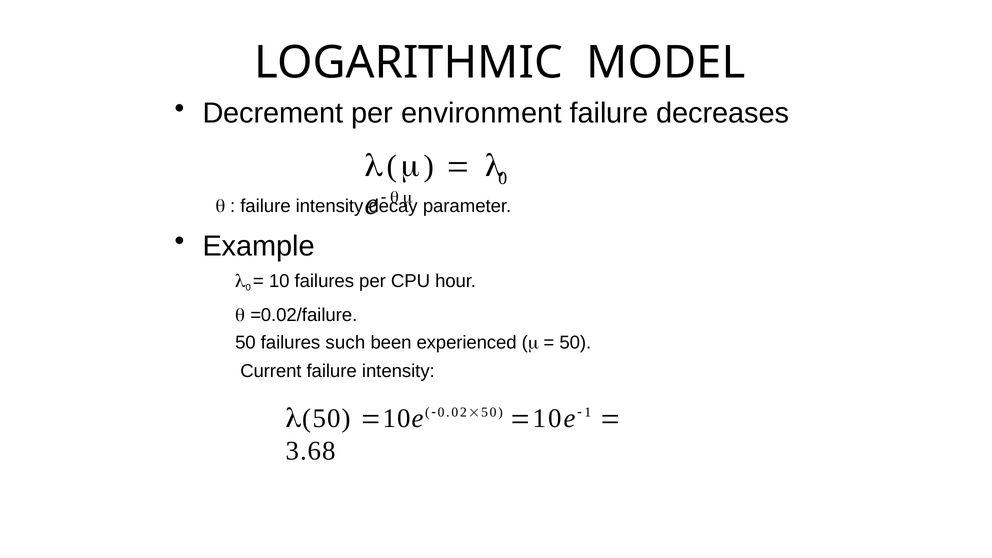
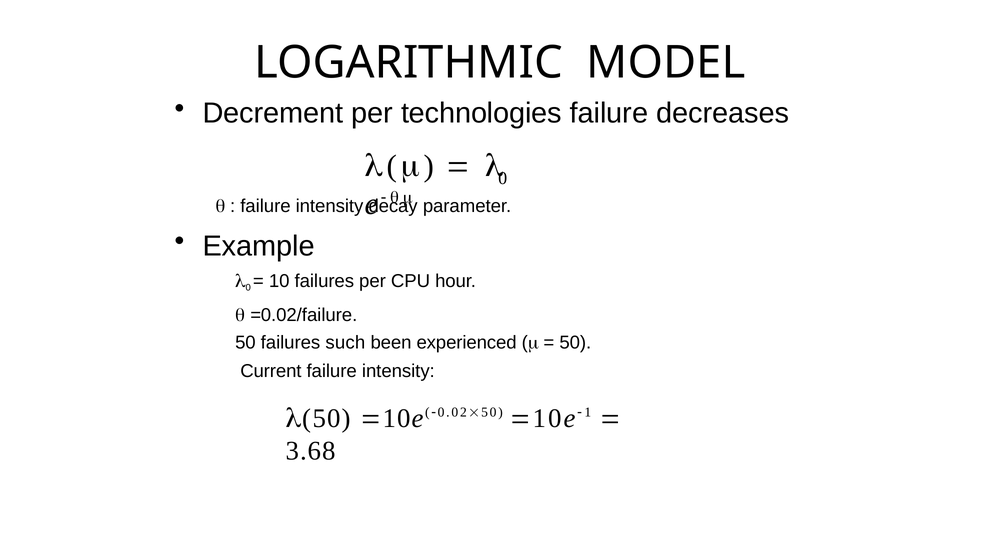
environment: environment -> technologies
